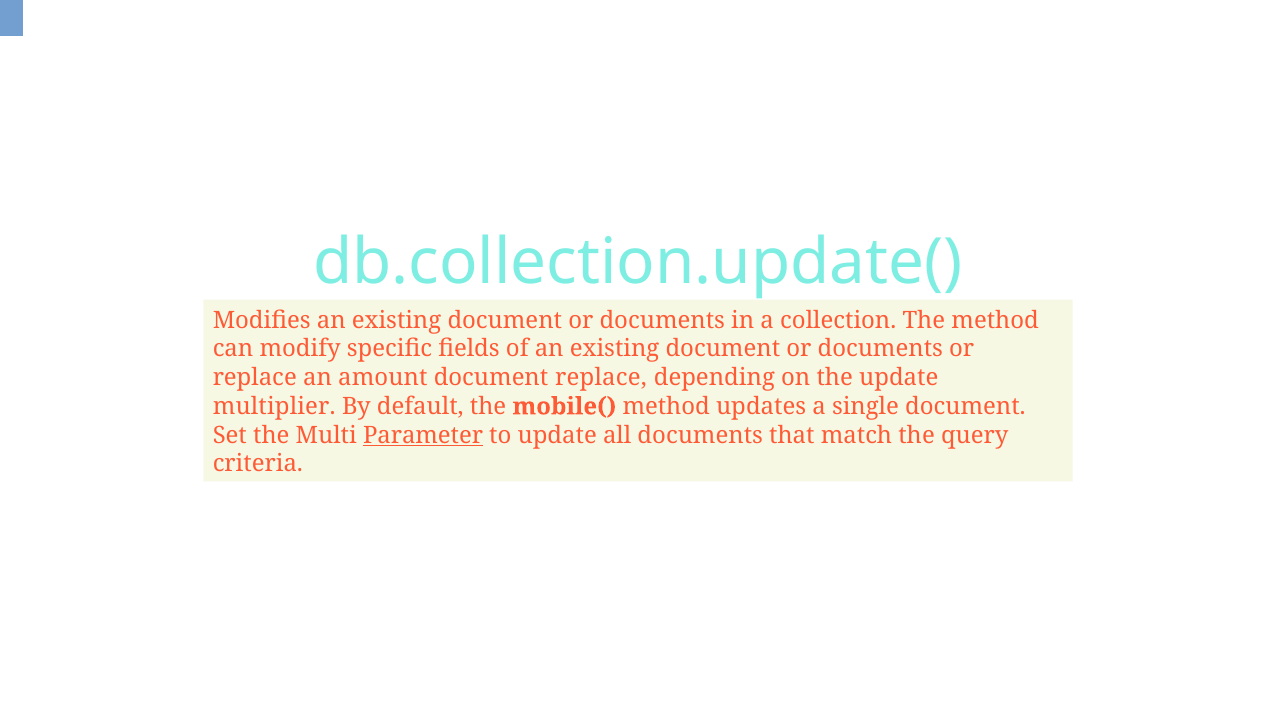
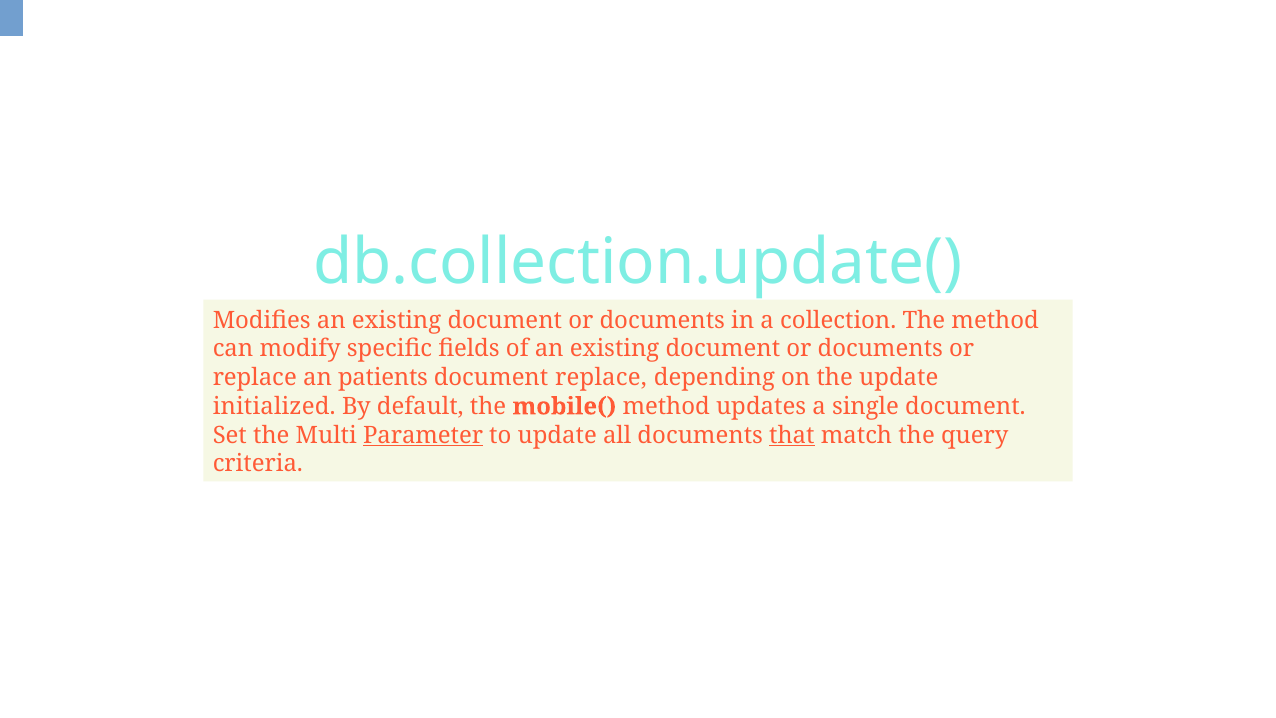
amount: amount -> patients
multiplier: multiplier -> initialized
that underline: none -> present
